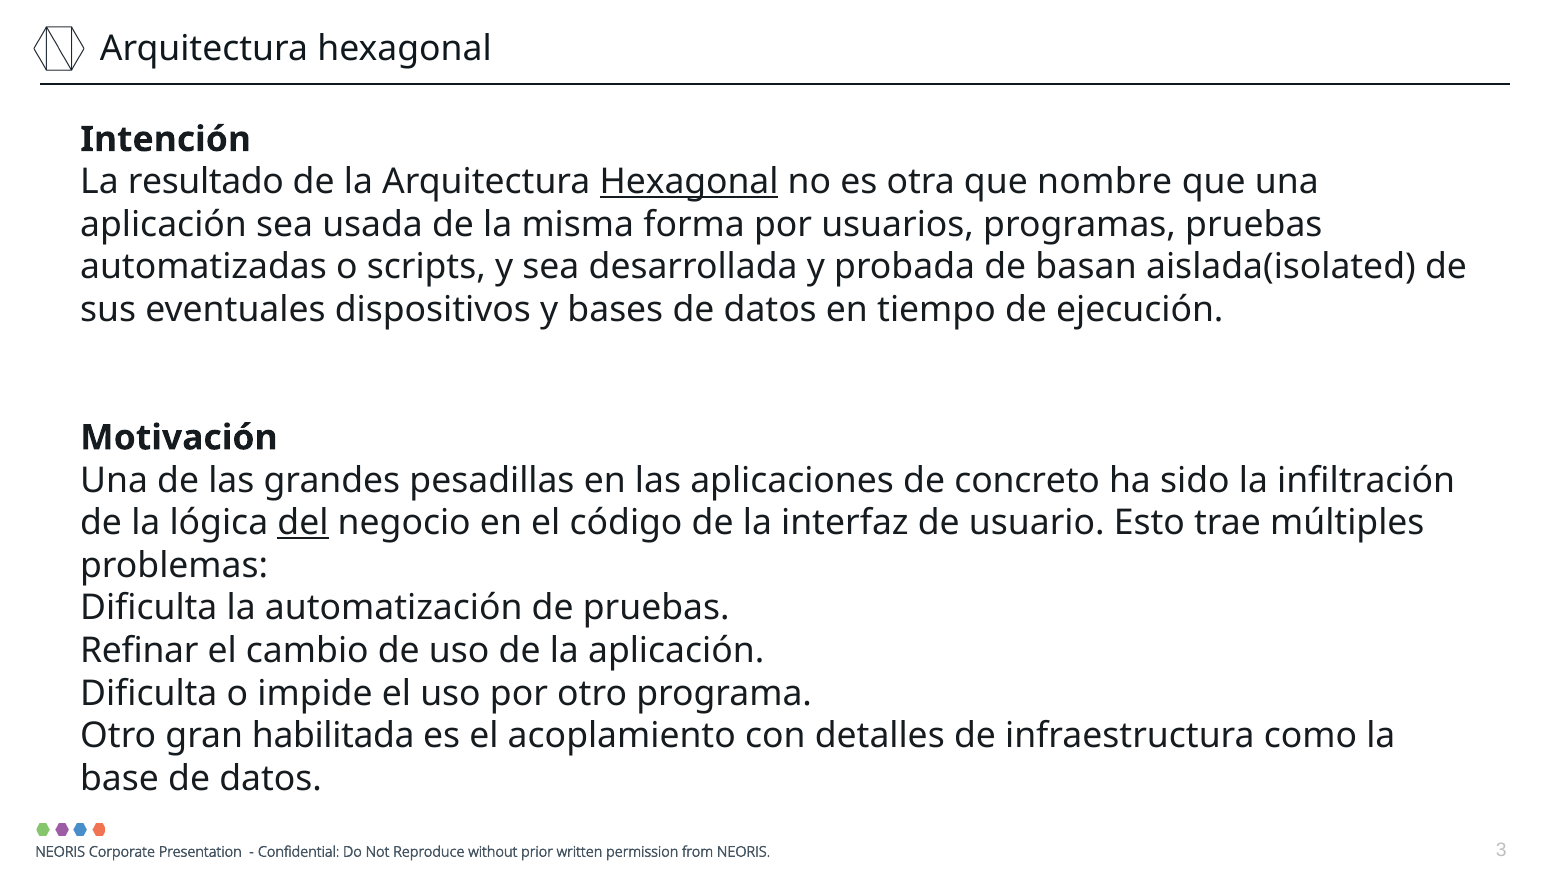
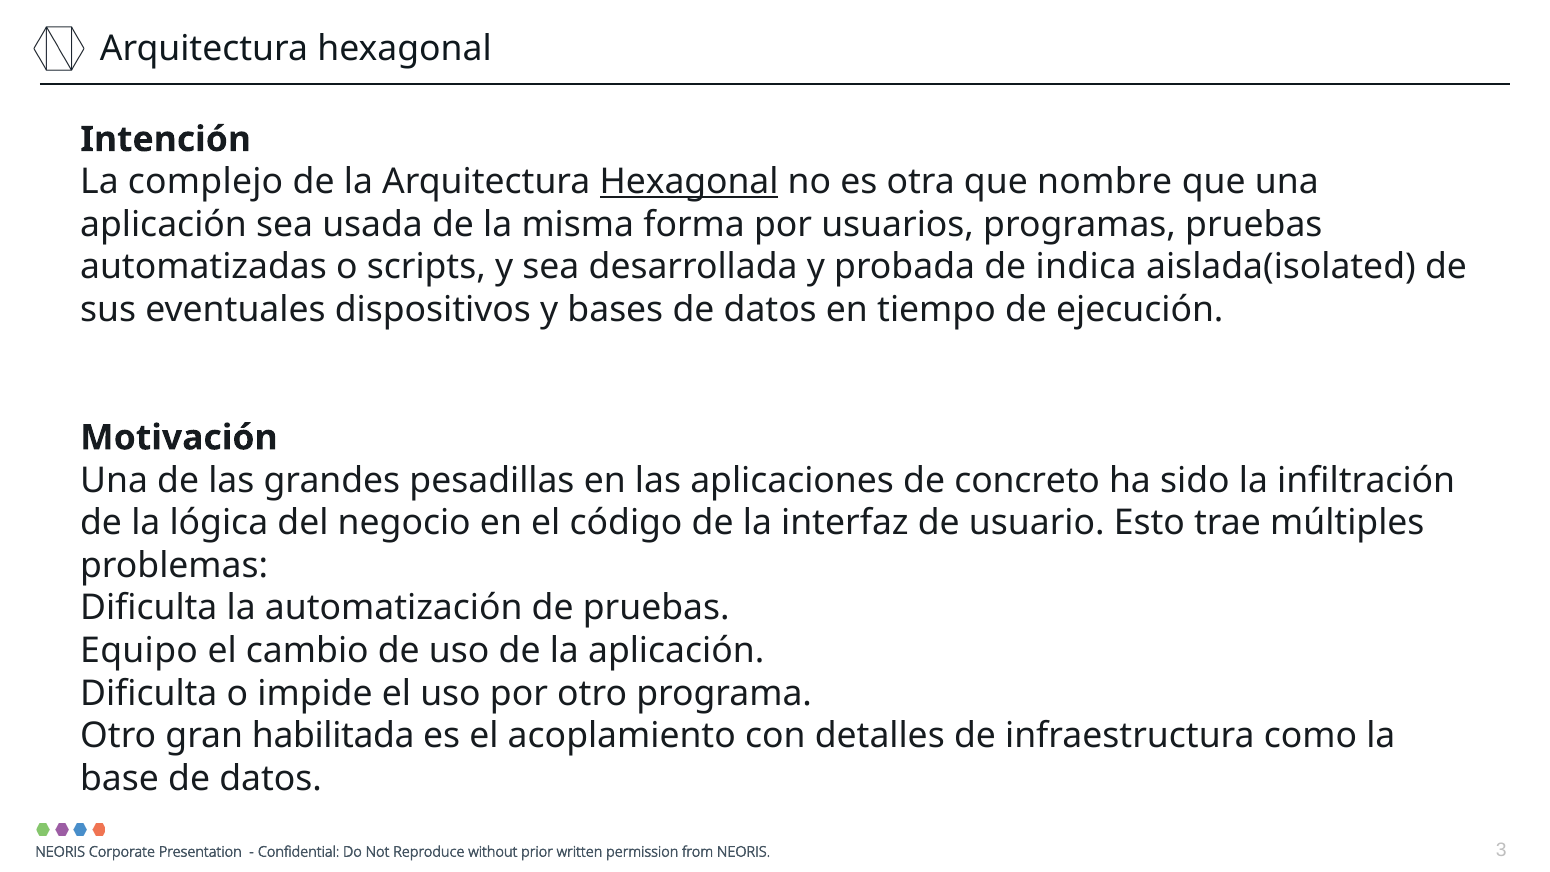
resultado: resultado -> complejo
basan: basan -> indica
del underline: present -> none
Refinar: Refinar -> Equipo
